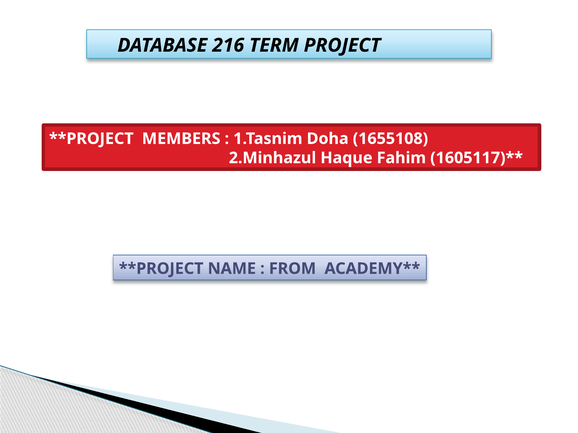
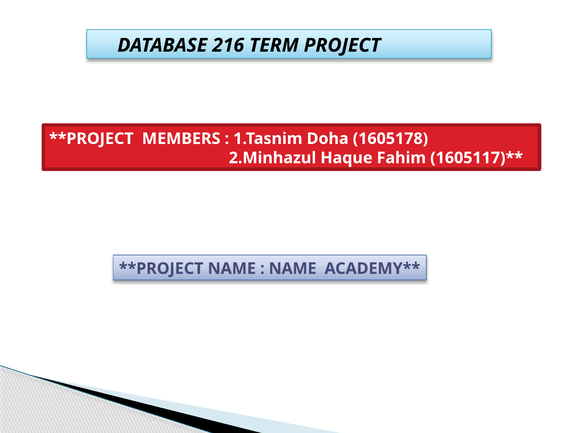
1655108: 1655108 -> 1605178
FROM at (292, 269): FROM -> NAME
